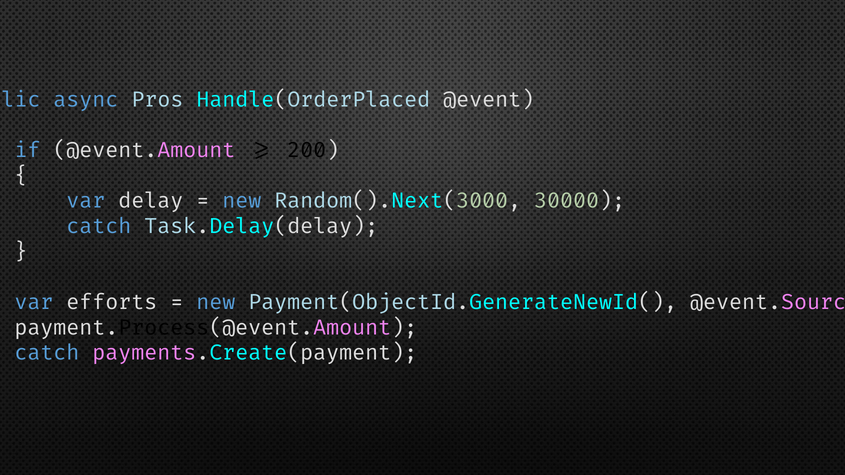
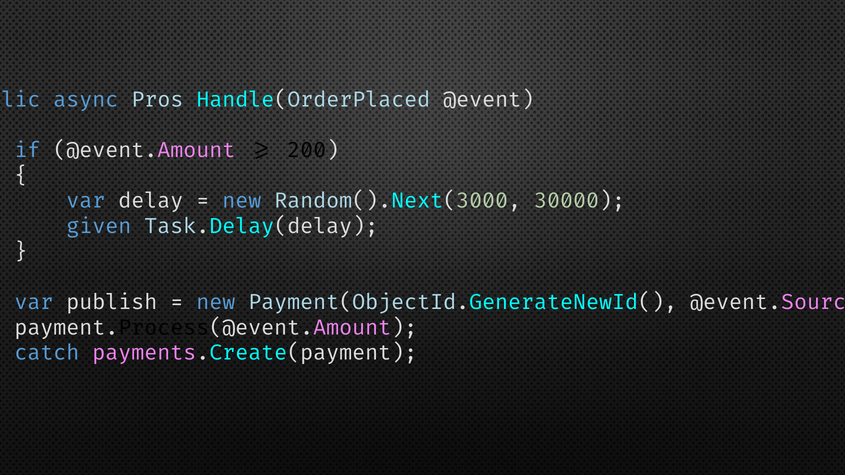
catch at (99, 226): catch -> given
efforts: efforts -> publish
